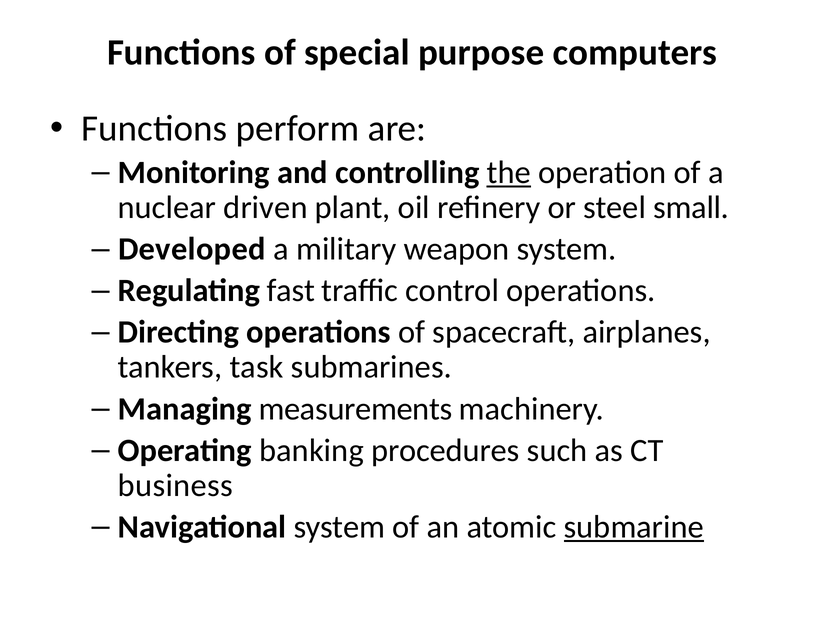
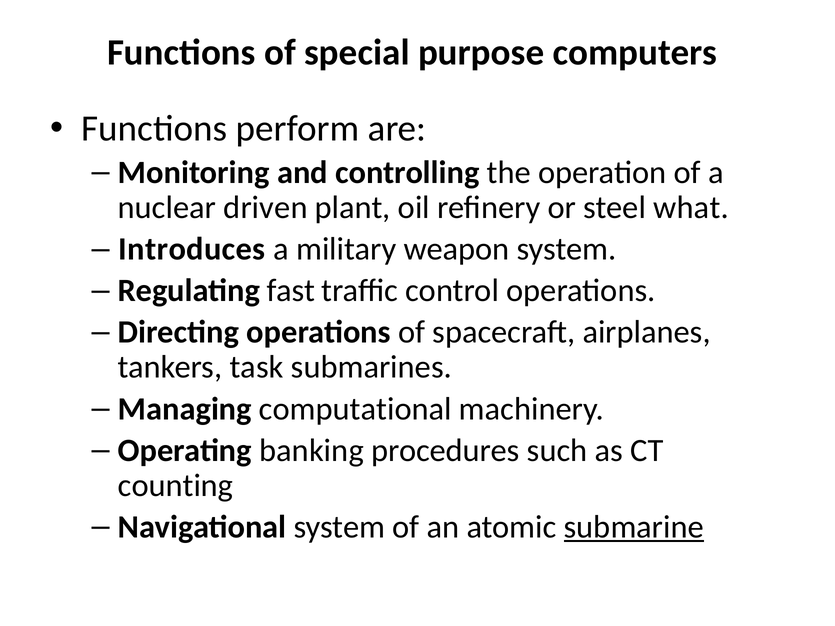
the underline: present -> none
small: small -> what
Developed: Developed -> Introduces
measurements: measurements -> computational
business: business -> counting
